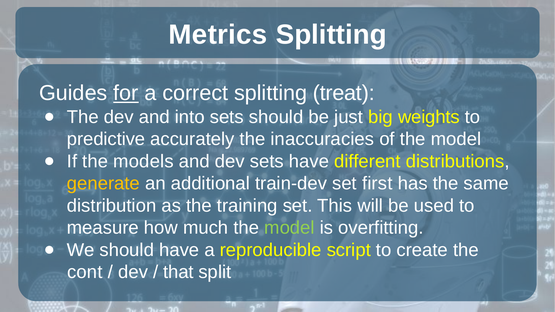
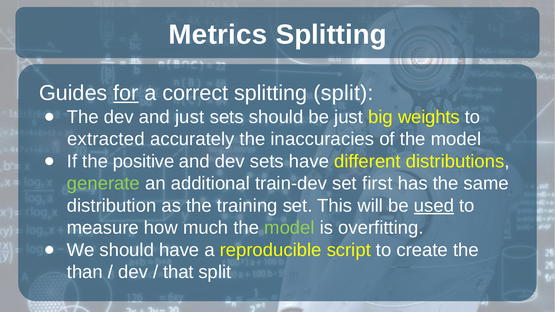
splitting treat: treat -> split
and into: into -> just
predictive: predictive -> extracted
models: models -> positive
generate colour: yellow -> light green
used underline: none -> present
cont: cont -> than
